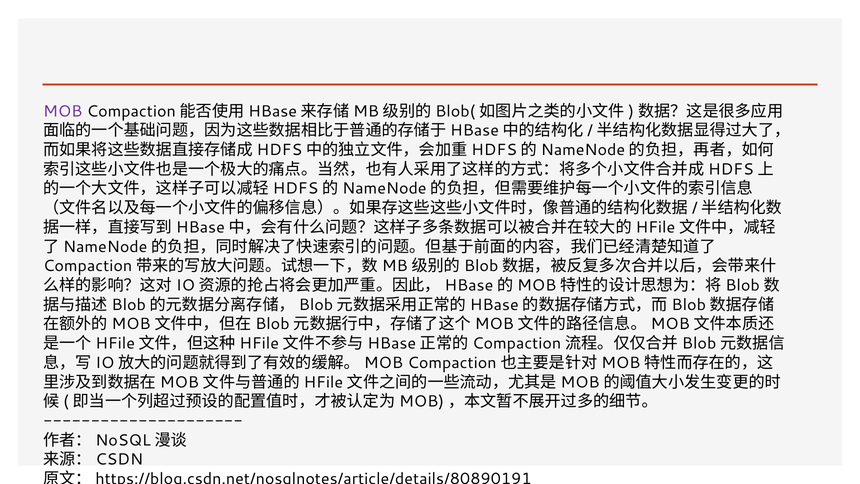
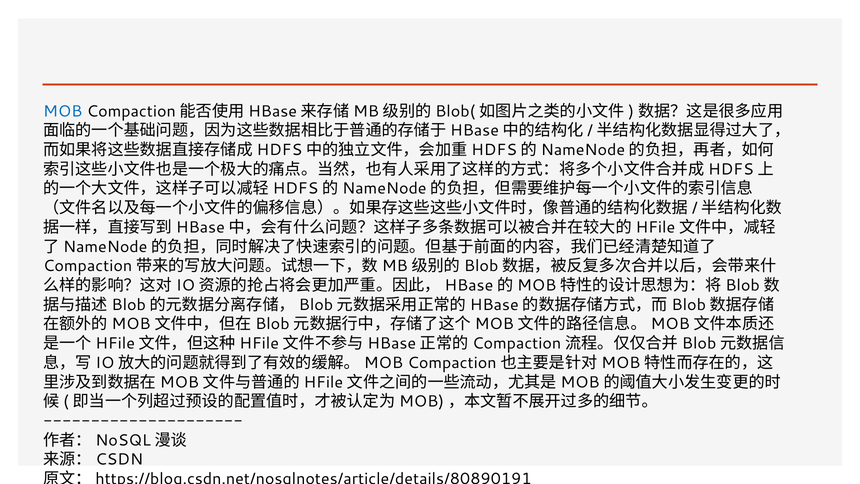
MOB colour: purple -> blue
